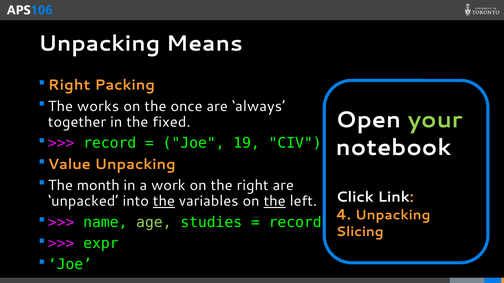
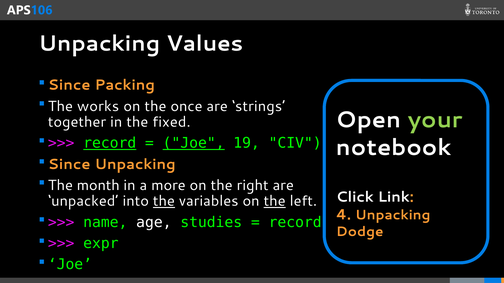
Means: Means -> Values
Right at (69, 85): Right -> Since
always: always -> strings
record at (110, 143) underline: none -> present
Joe underline: none -> present
Value at (69, 164): Value -> Since
work: work -> more
age colour: light green -> white
Slicing: Slicing -> Dodge
